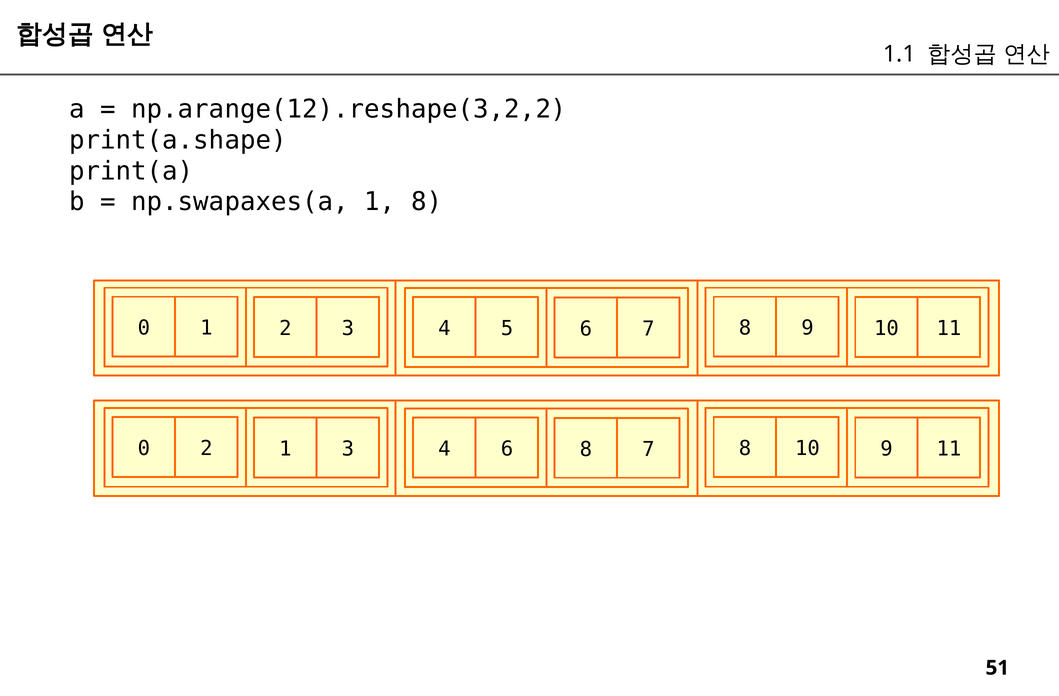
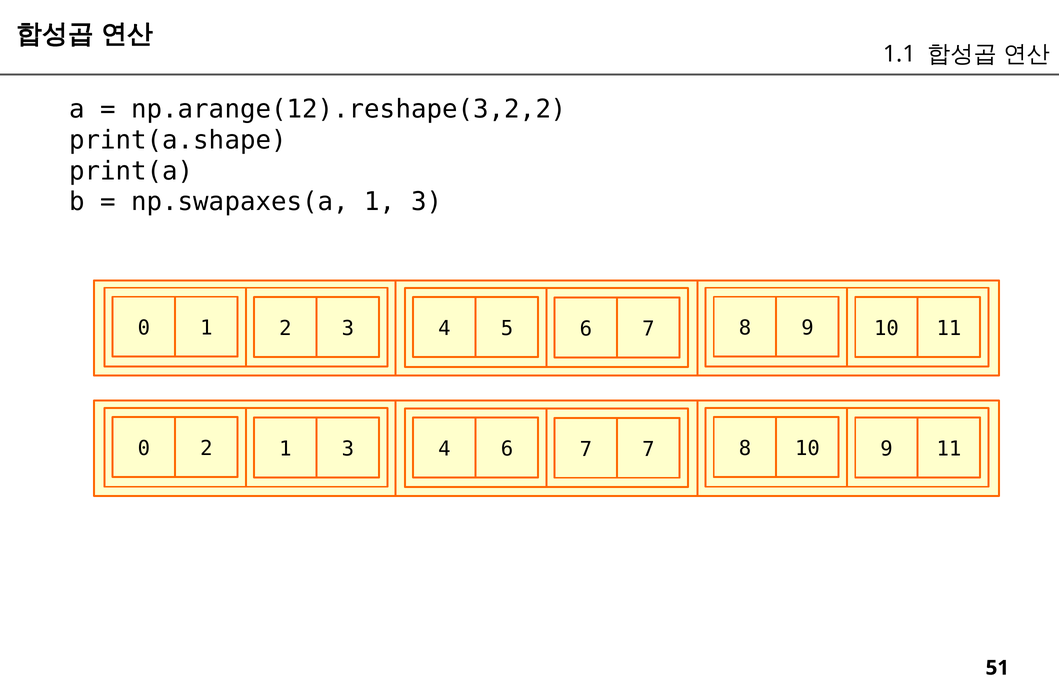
np.swapaxes(a 1 8: 8 -> 3
4 6 8: 8 -> 7
